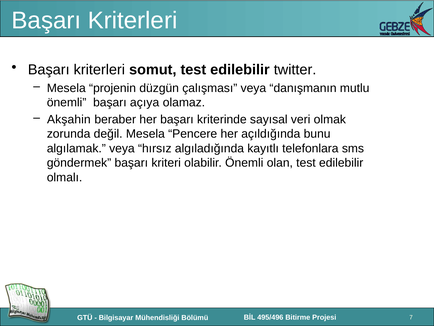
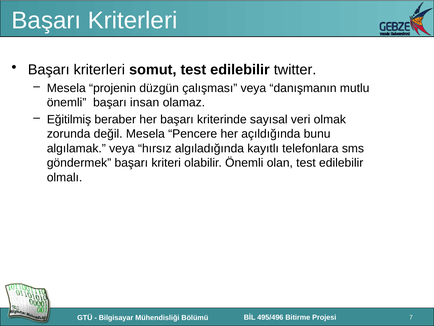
açıya: açıya -> insan
Akşahin: Akşahin -> Eğitilmiş
